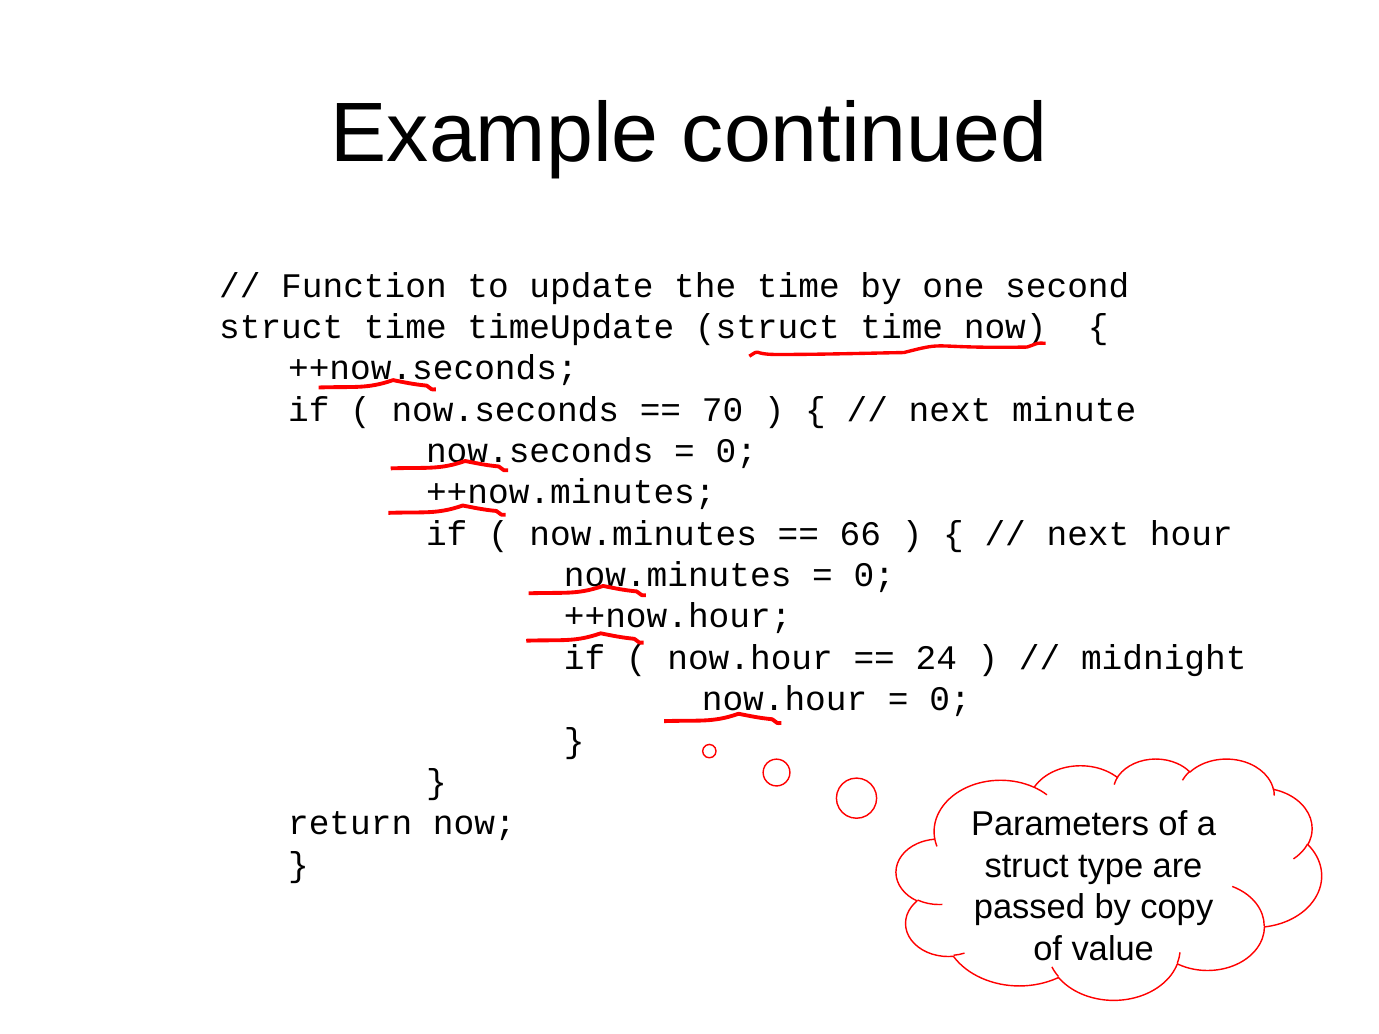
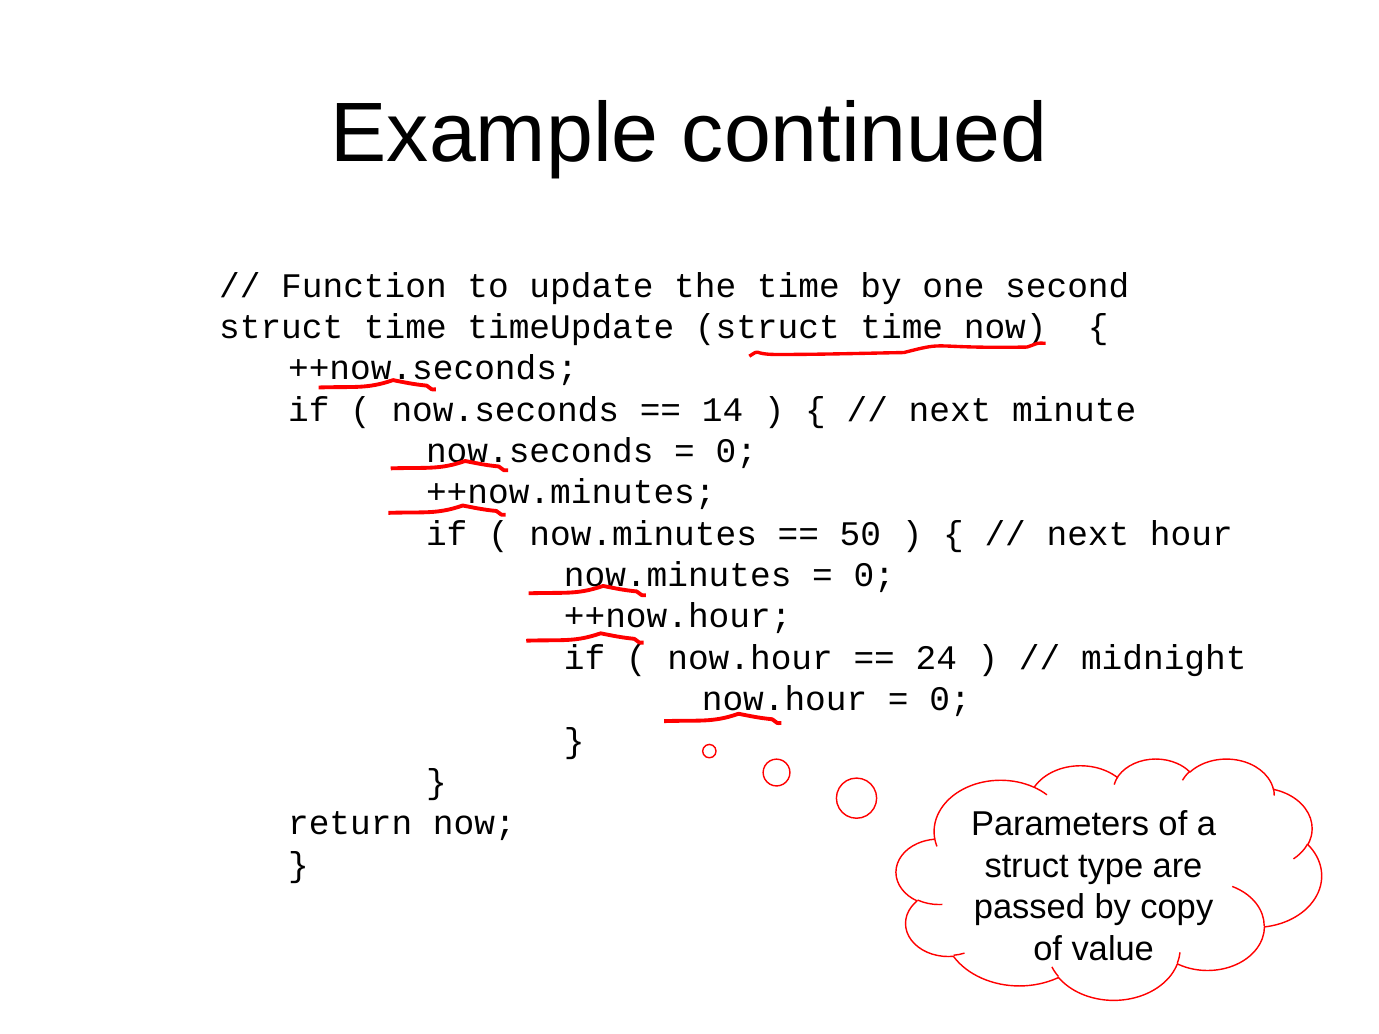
70: 70 -> 14
66: 66 -> 50
